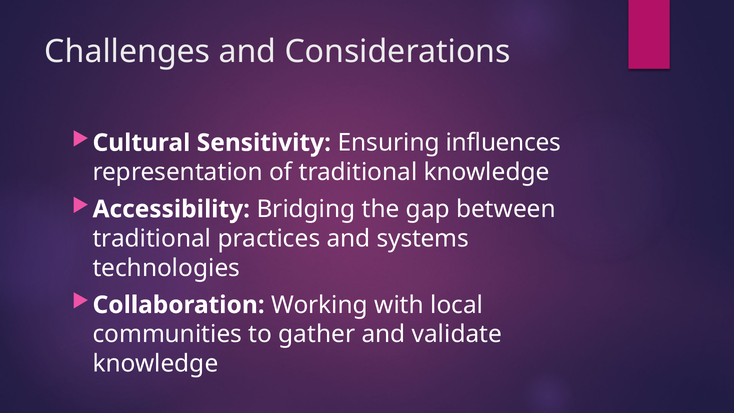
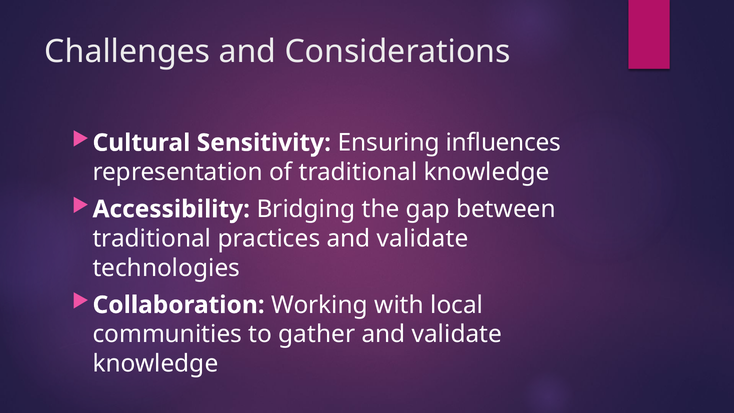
practices and systems: systems -> validate
